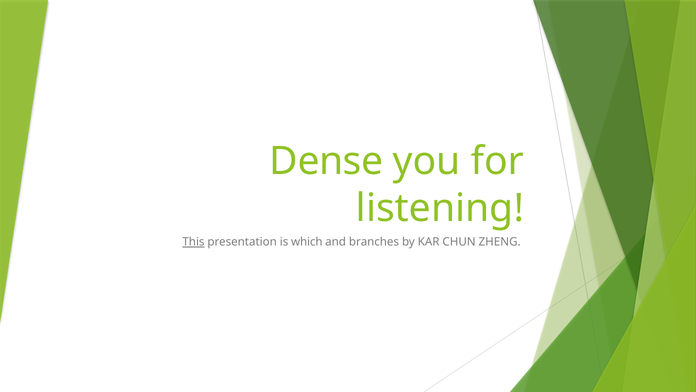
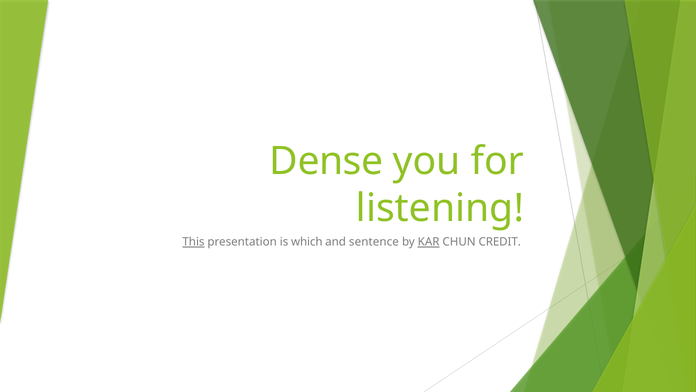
branches: branches -> sentence
KAR underline: none -> present
ZHENG: ZHENG -> CREDIT
